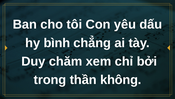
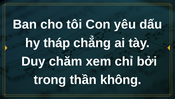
bình: bình -> tháp
